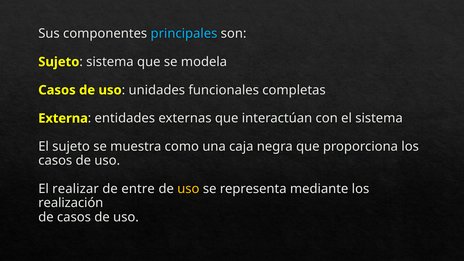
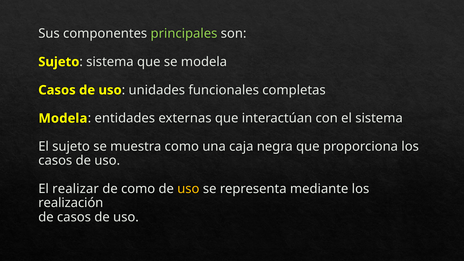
principales colour: light blue -> light green
Externa at (63, 118): Externa -> Modela
de entre: entre -> como
